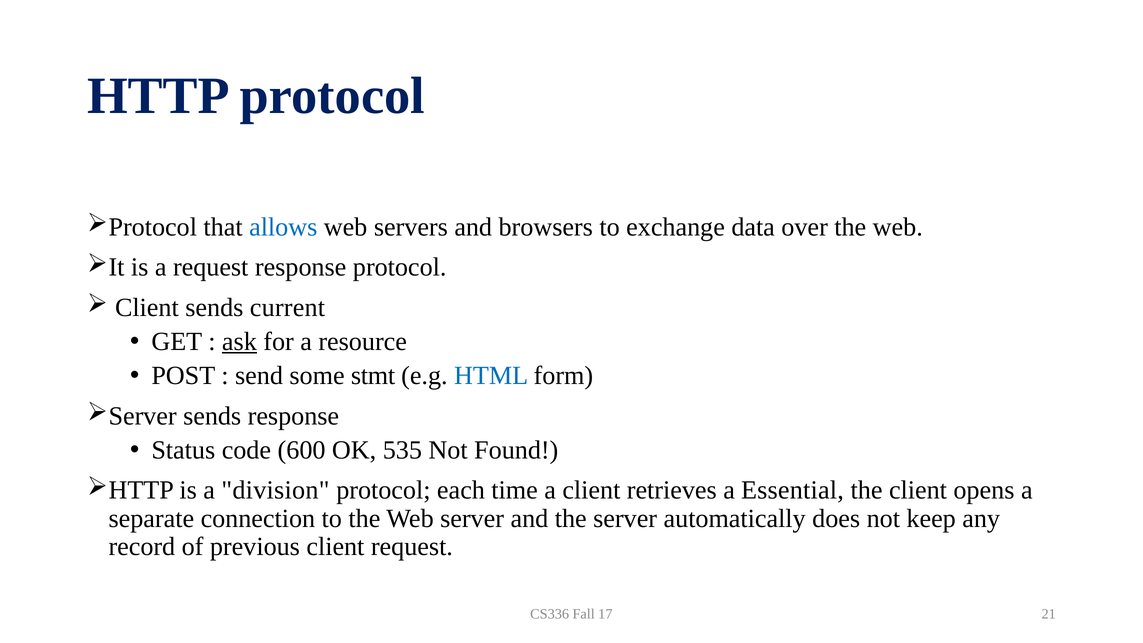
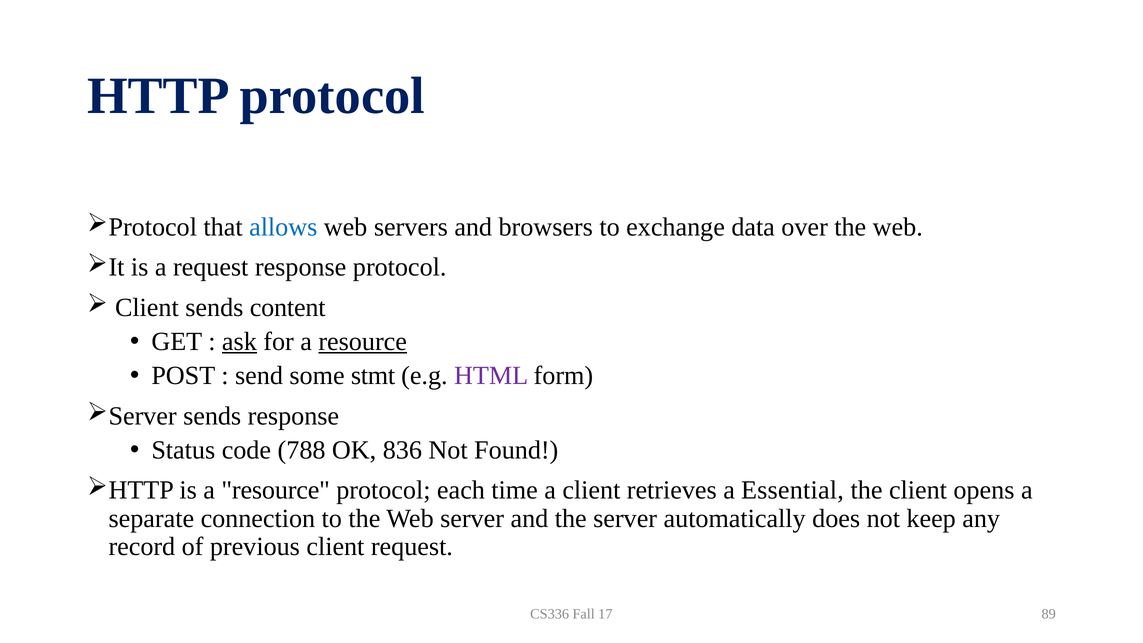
current: current -> content
resource at (363, 342) underline: none -> present
HTML colour: blue -> purple
600: 600 -> 788
535: 535 -> 836
is a division: division -> resource
21: 21 -> 89
